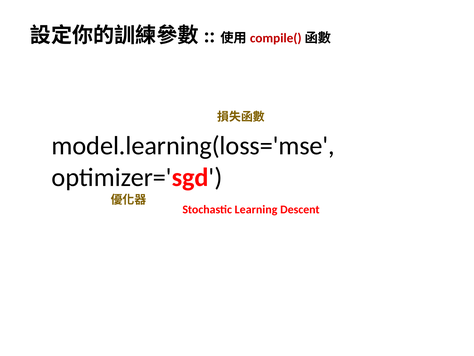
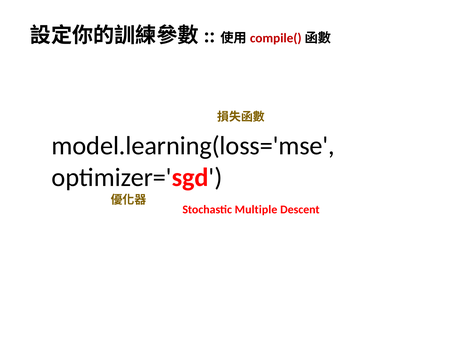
Learning: Learning -> Multiple
